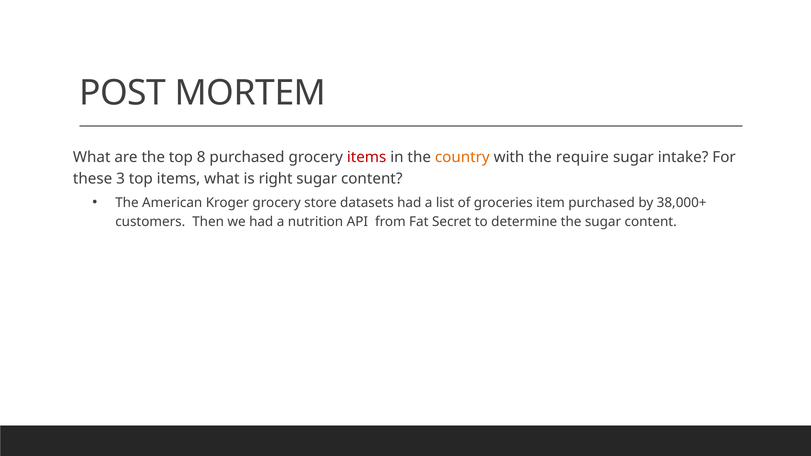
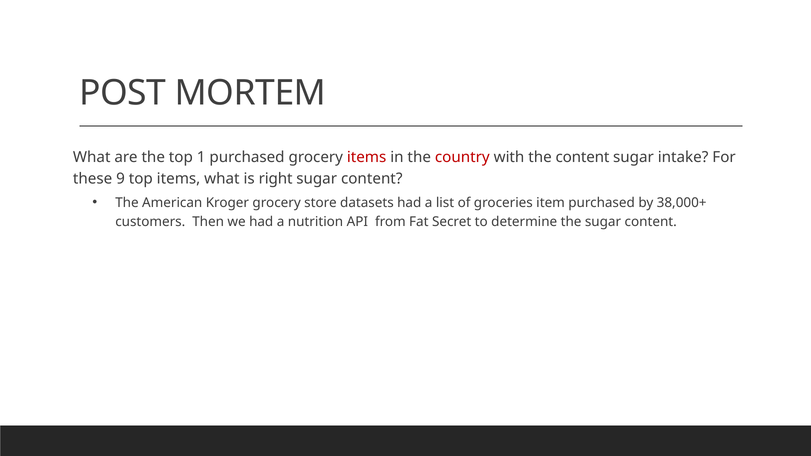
8: 8 -> 1
country colour: orange -> red
the require: require -> content
3: 3 -> 9
